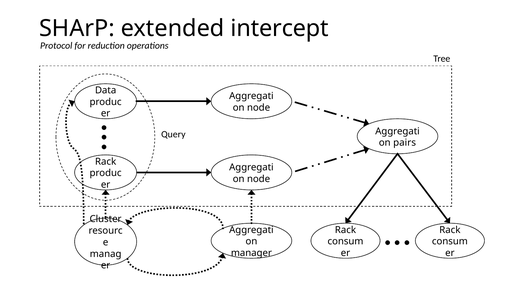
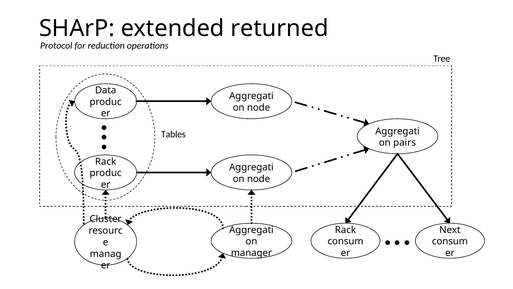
intercept: intercept -> returned
Query: Query -> Tables
Rack at (450, 229): Rack -> Next
